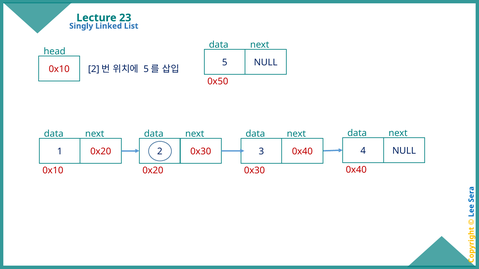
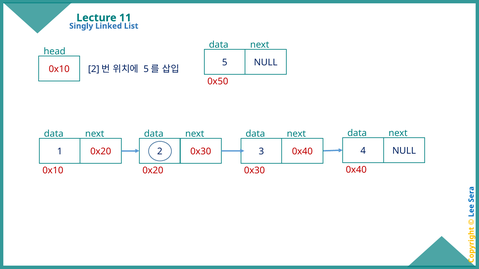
23: 23 -> 11
